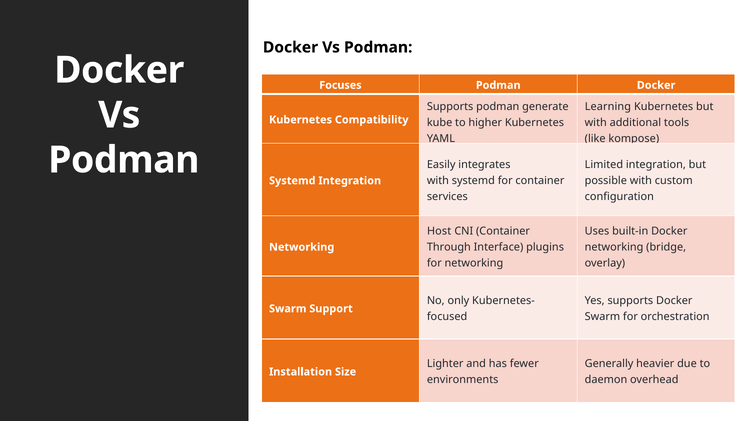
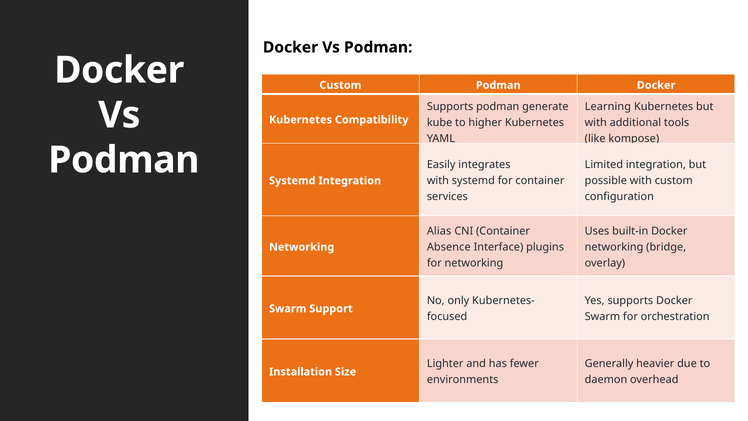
Focuses at (340, 85): Focuses -> Custom
Host: Host -> Alias
Through: Through -> Absence
